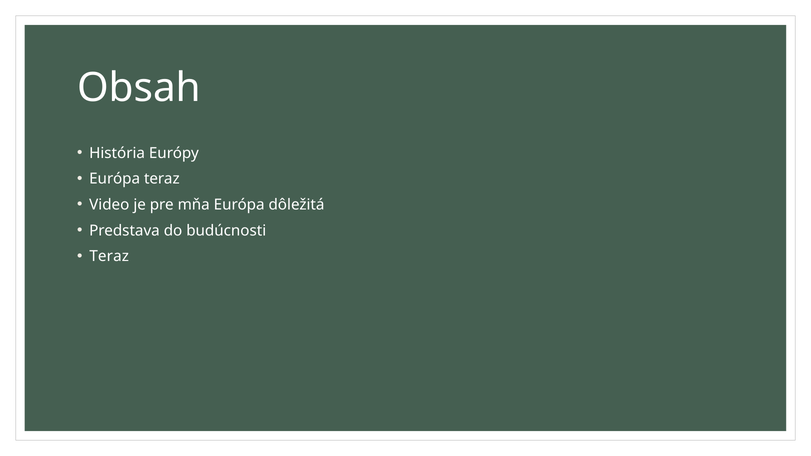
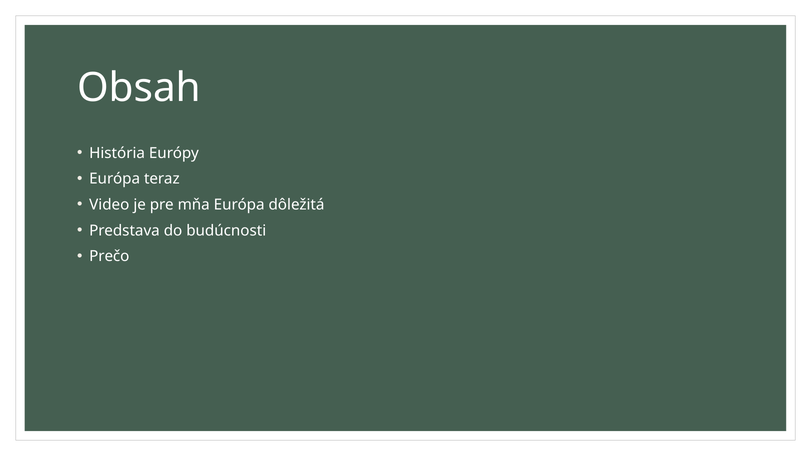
Teraz at (109, 257): Teraz -> Prečo
